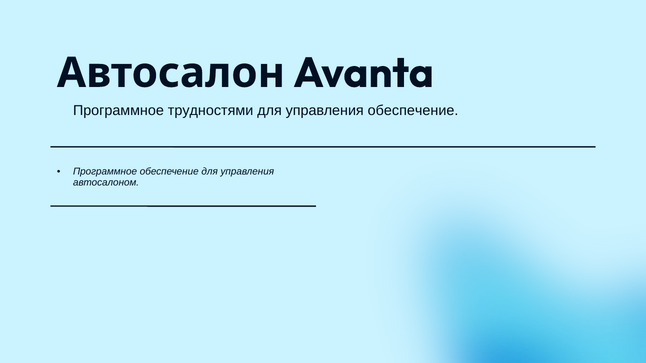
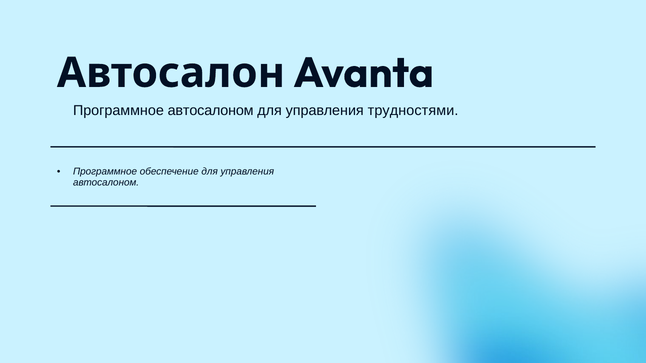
Программное трудностями: трудностями -> автосалоном
управления обеспечение: обеспечение -> трудностями
